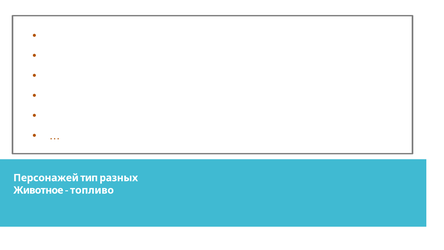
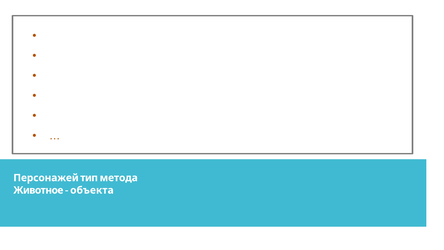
разных: разных -> метода
топливо: топливо -> объекта
